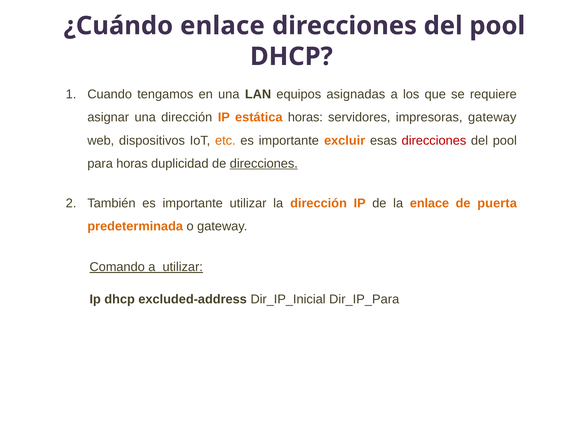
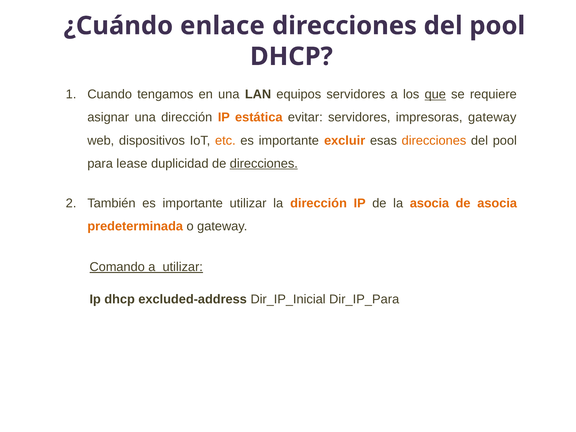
equipos asignadas: asignadas -> servidores
que underline: none -> present
estática horas: horas -> evitar
direcciones at (434, 140) colour: red -> orange
para horas: horas -> lease
la enlace: enlace -> asocia
de puerta: puerta -> asocia
